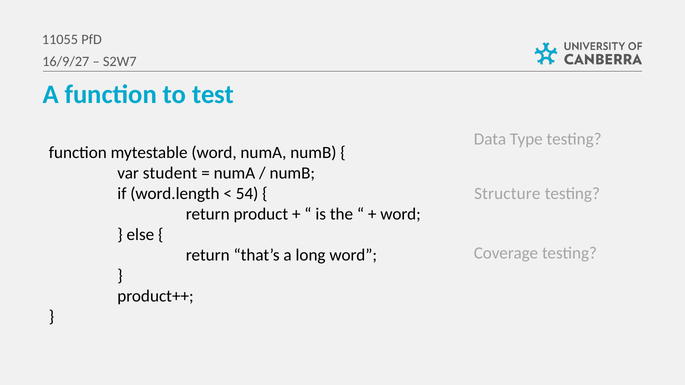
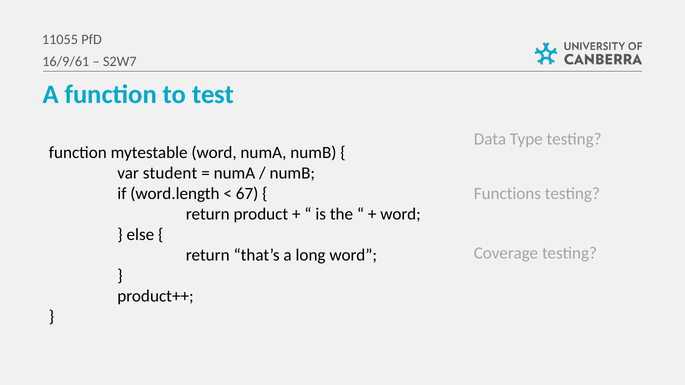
16/9/27: 16/9/27 -> 16/9/61
Structure: Structure -> Functions
54: 54 -> 67
